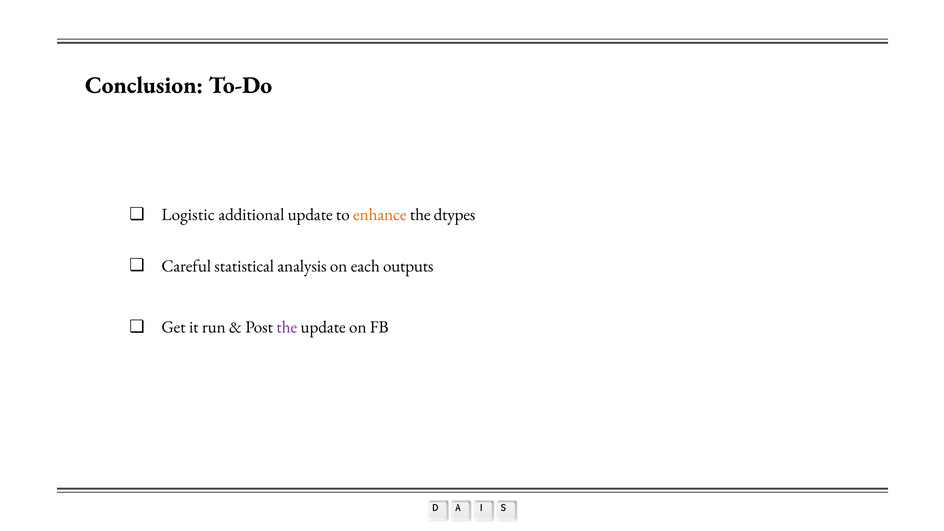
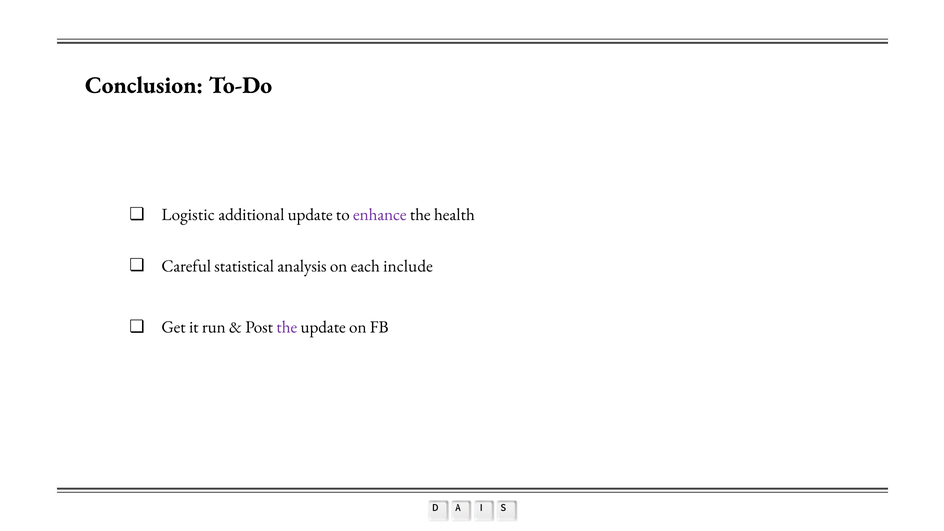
enhance colour: orange -> purple
dtypes: dtypes -> health
outputs: outputs -> include
